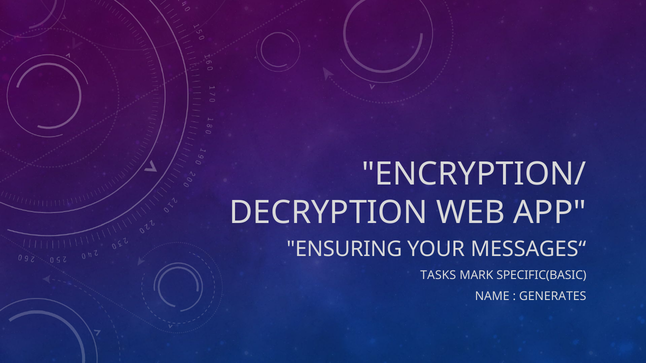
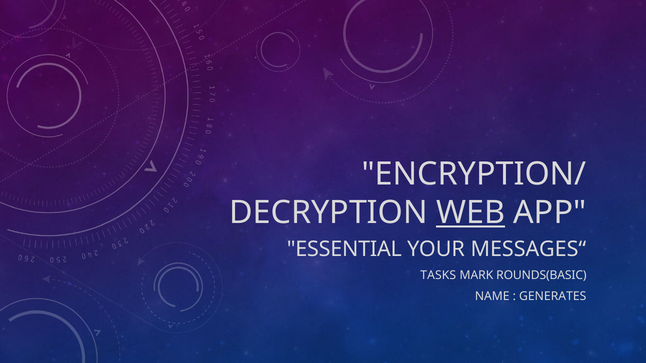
WEB underline: none -> present
ENSURING: ENSURING -> ESSENTIAL
SPECIFIC(BASIC: SPECIFIC(BASIC -> ROUNDS(BASIC
